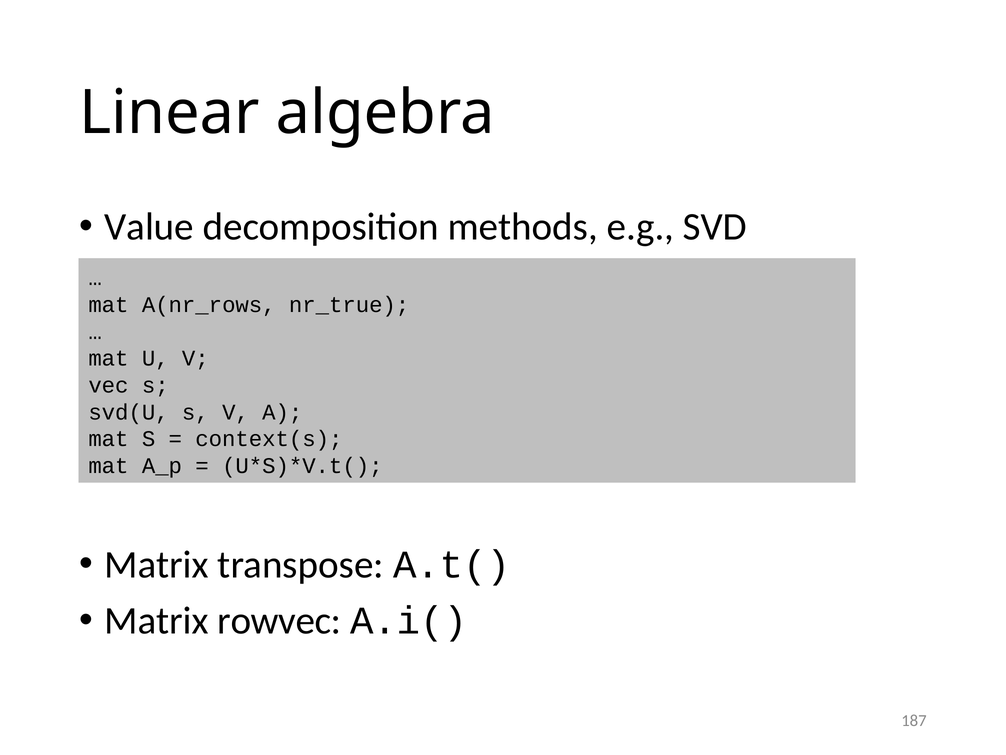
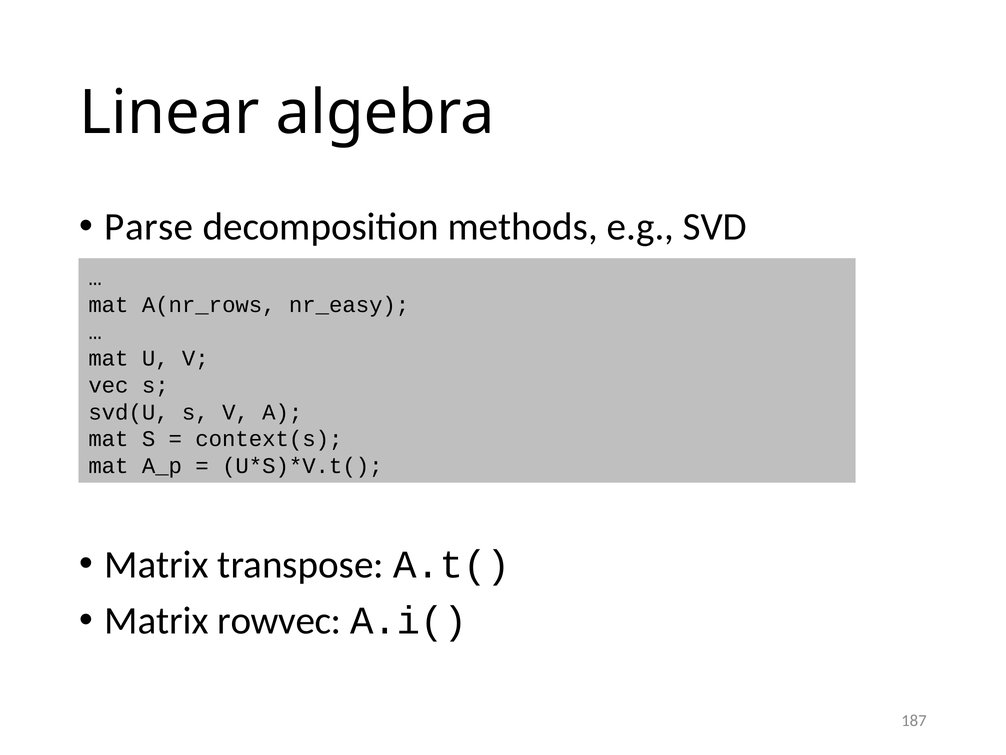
Value: Value -> Parse
nr_true: nr_true -> nr_easy
